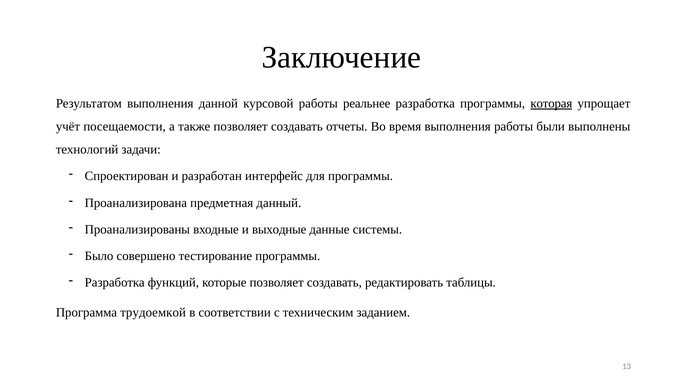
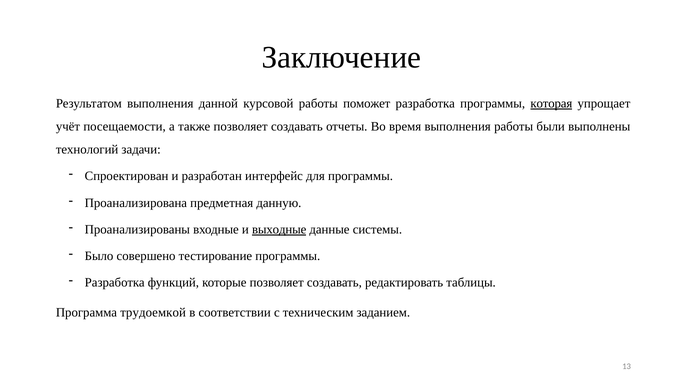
реальнее: реальнее -> поможет
данный: данный -> данную
выходные underline: none -> present
